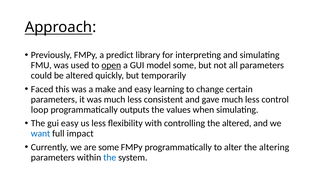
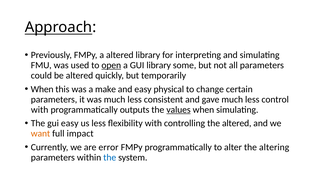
a predict: predict -> altered
GUI model: model -> library
Faced at (42, 89): Faced -> When
learning: learning -> physical
loop at (40, 110): loop -> with
values underline: none -> present
want colour: blue -> orange
are some: some -> error
